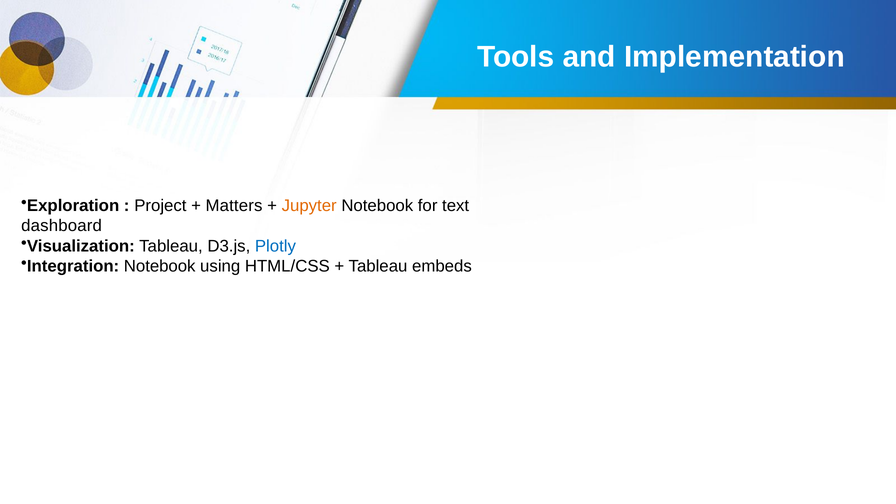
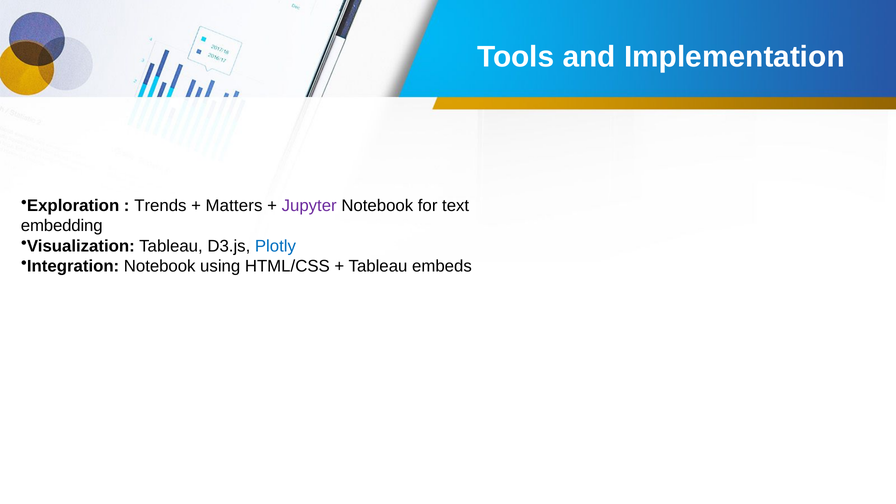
Project: Project -> Trends
Jupyter colour: orange -> purple
dashboard: dashboard -> embedding
